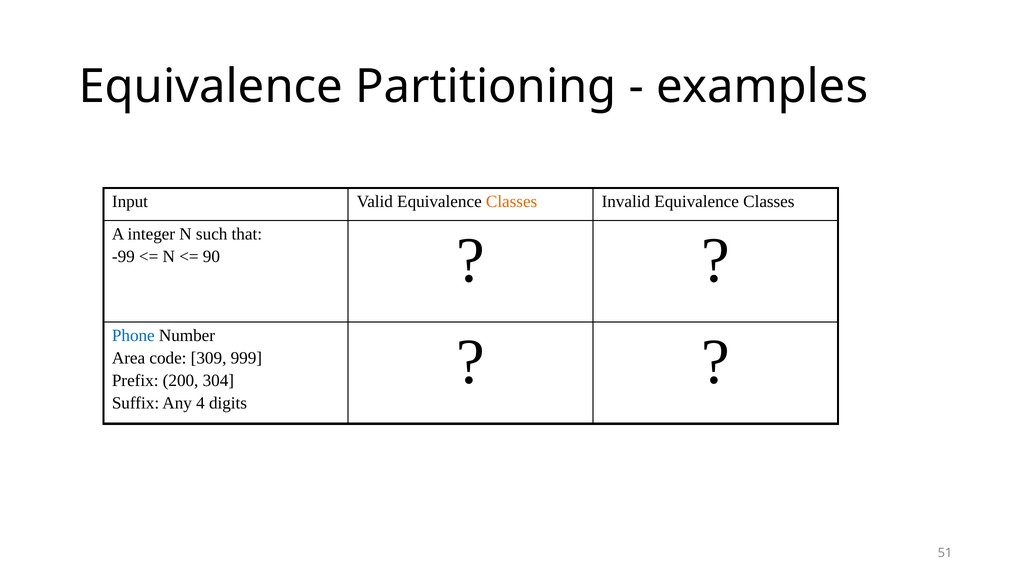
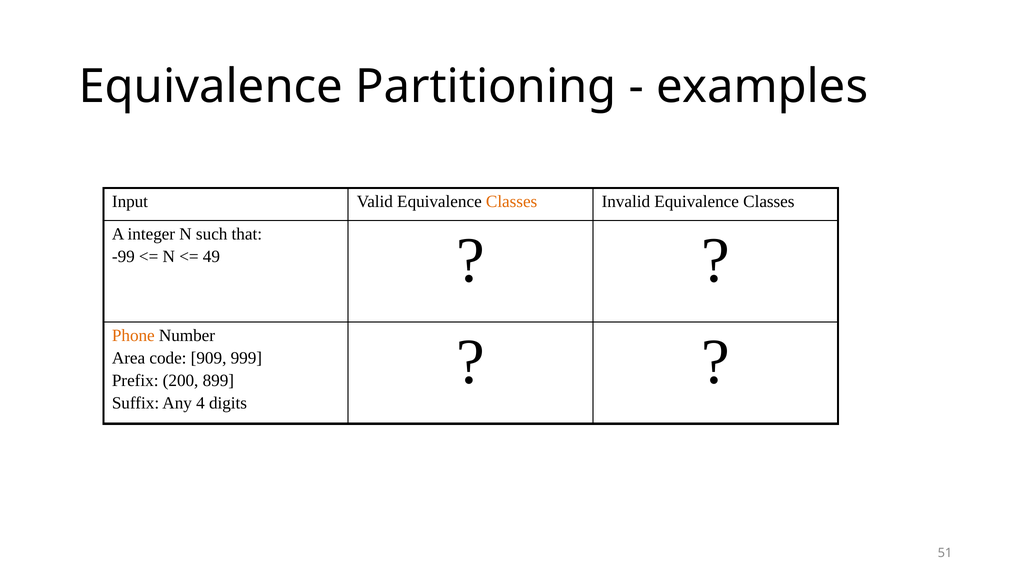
90: 90 -> 49
Phone colour: blue -> orange
309: 309 -> 909
304: 304 -> 899
